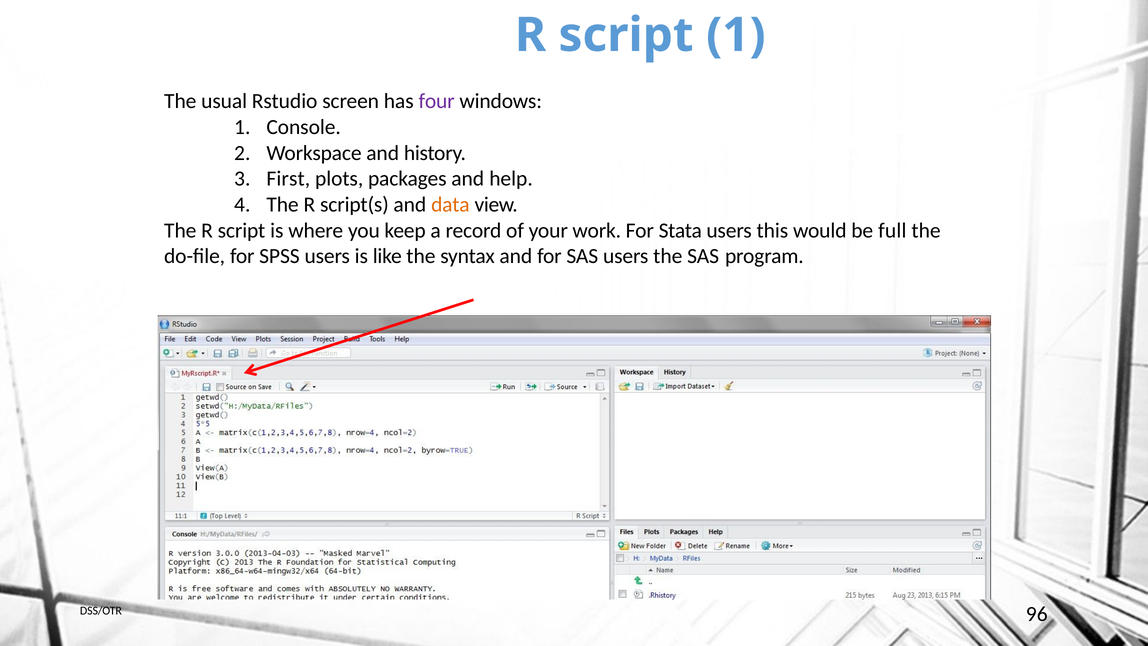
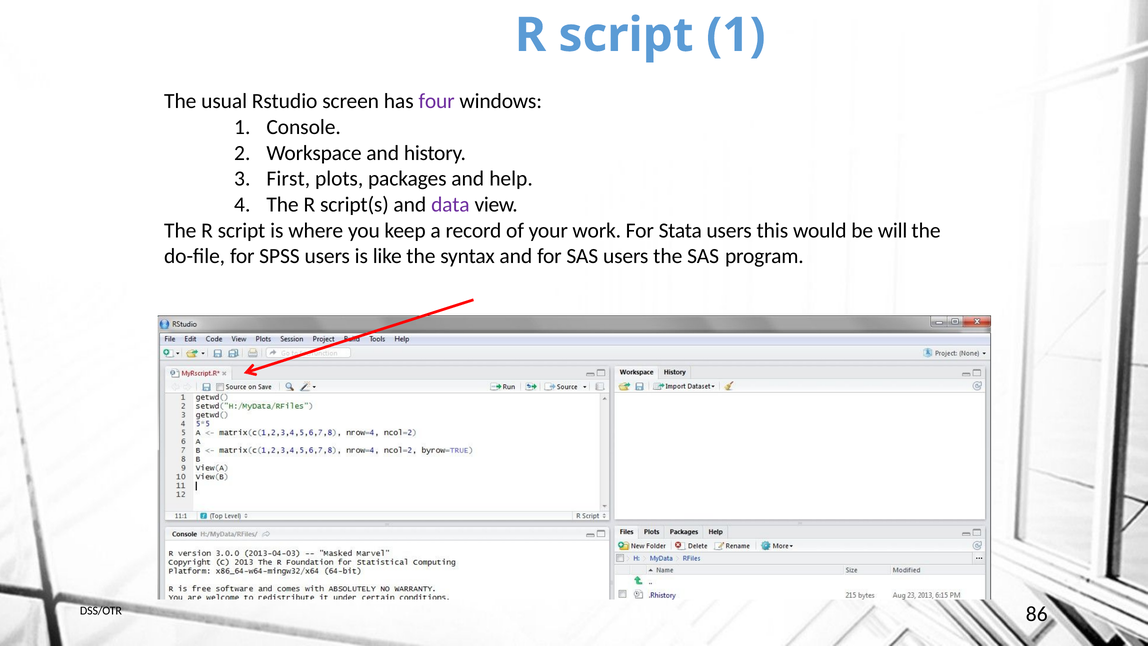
data colour: orange -> purple
full: full -> will
96: 96 -> 86
